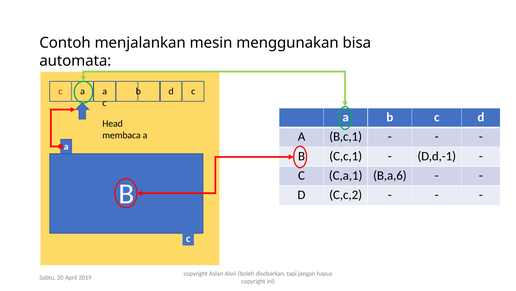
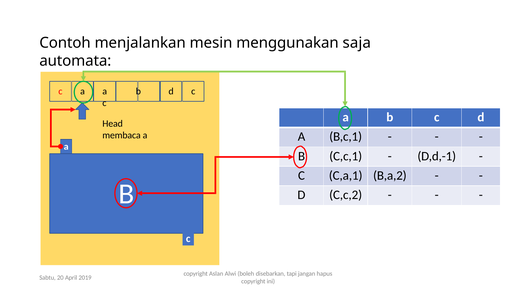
bisa: bisa -> saja
B,a,6: B,a,6 -> B,a,2
